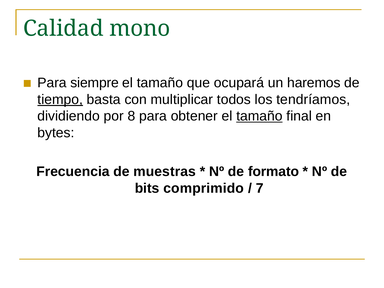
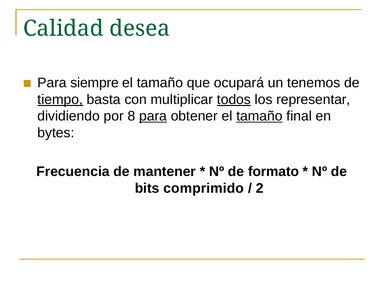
mono: mono -> desea
haremos: haremos -> tenemos
todos underline: none -> present
tendríamos: tendríamos -> representar
para at (153, 116) underline: none -> present
muestras: muestras -> mantener
7: 7 -> 2
